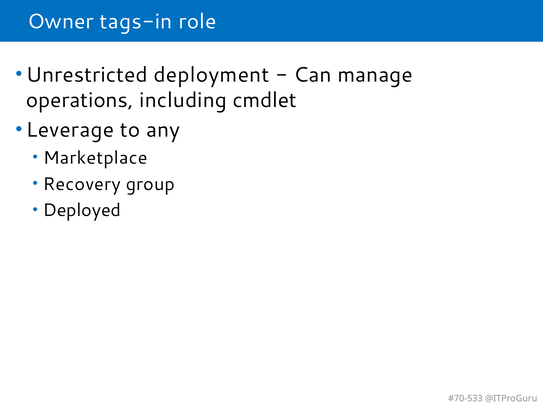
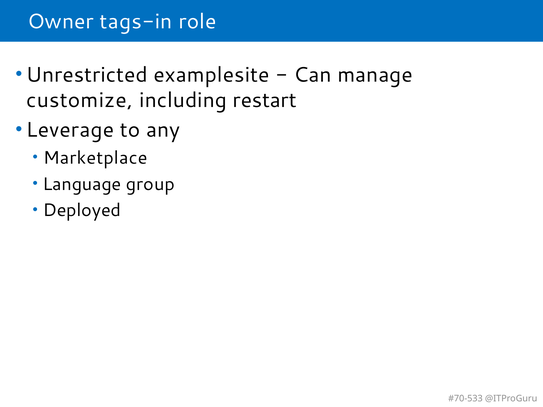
deployment: deployment -> examplesite
operations: operations -> customize
cmdlet: cmdlet -> restart
Recovery: Recovery -> Language
